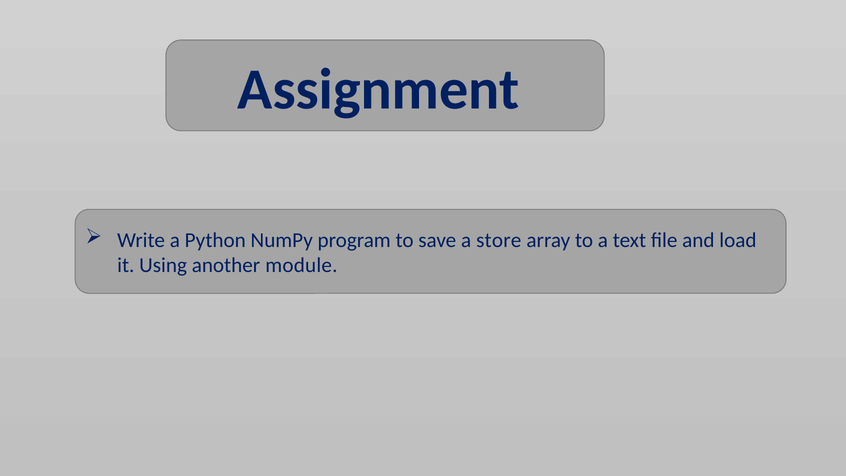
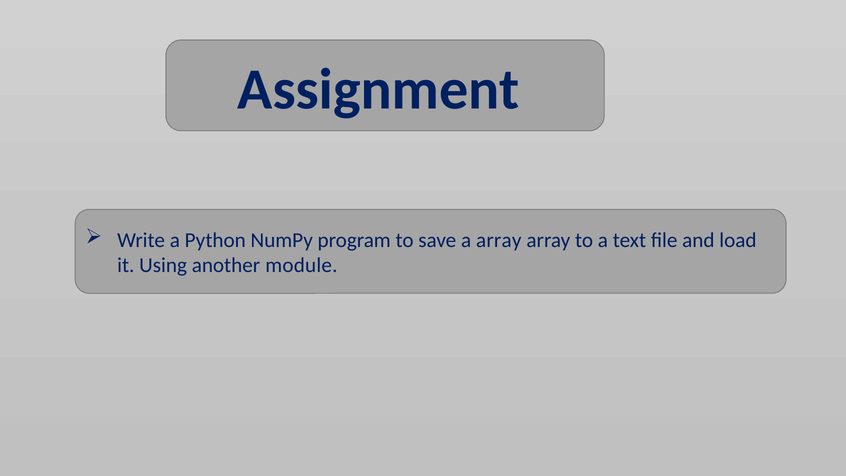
a store: store -> array
